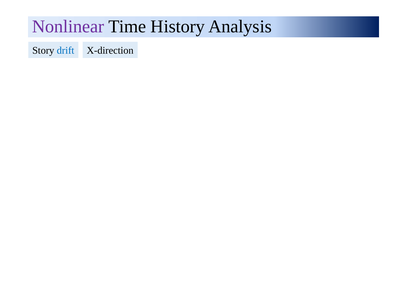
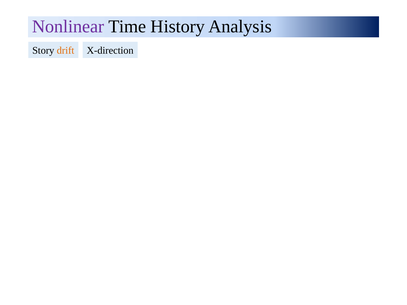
drift colour: blue -> orange
